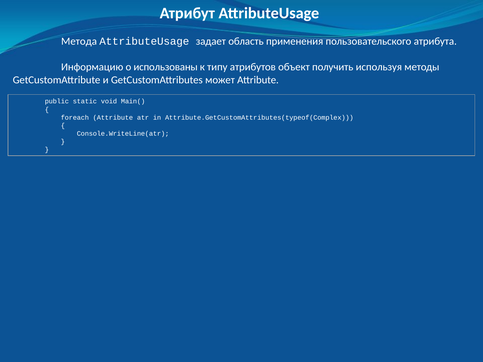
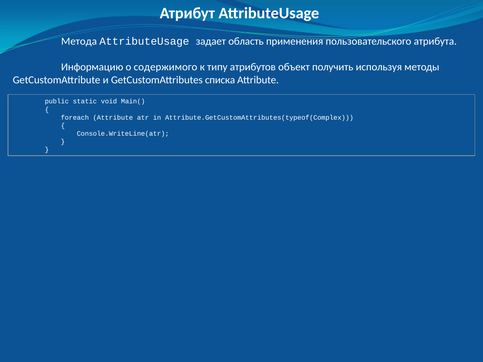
использованы: использованы -> содержимого
может: может -> списка
